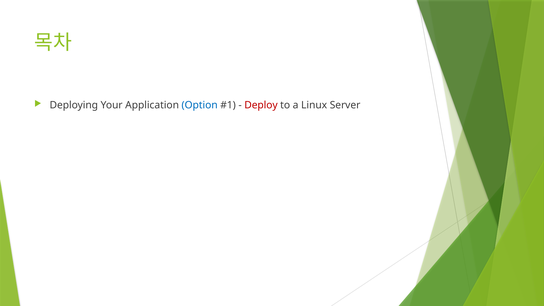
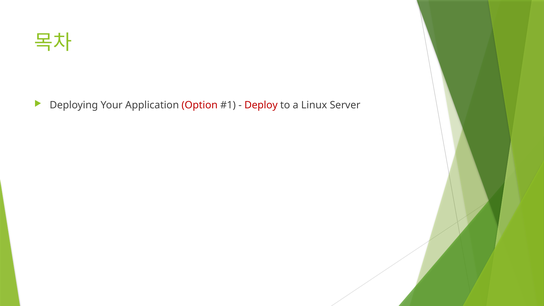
Option colour: blue -> red
